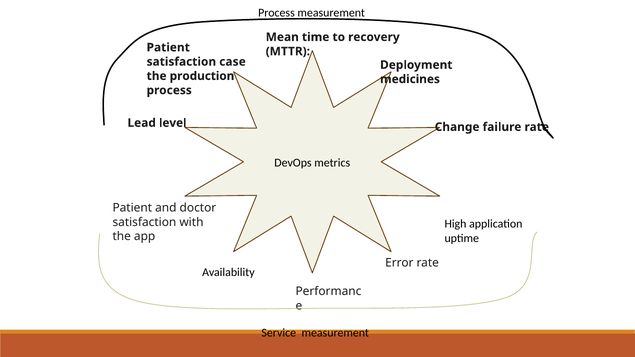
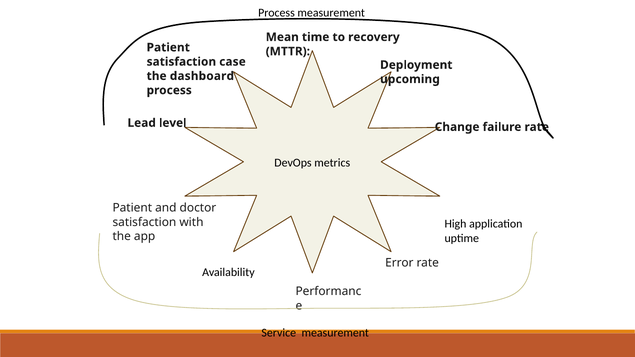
production: production -> dashboard
medicines: medicines -> upcoming
